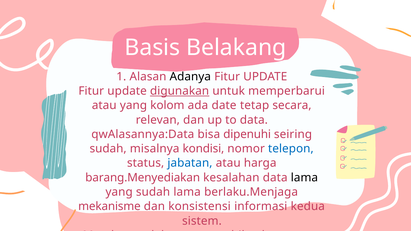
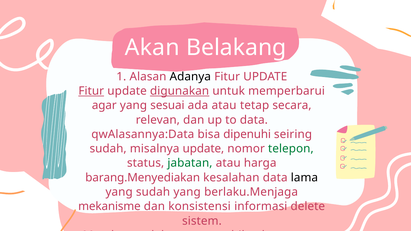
Basis: Basis -> Akan
Fitur at (91, 91) underline: none -> present
atau at (104, 105): atau -> agar
kolom: kolom -> sesuai
ada date: date -> atau
misalnya kondisi: kondisi -> update
telepon colour: blue -> green
jabatan colour: blue -> green
sudah lama: lama -> yang
kedua: kedua -> delete
